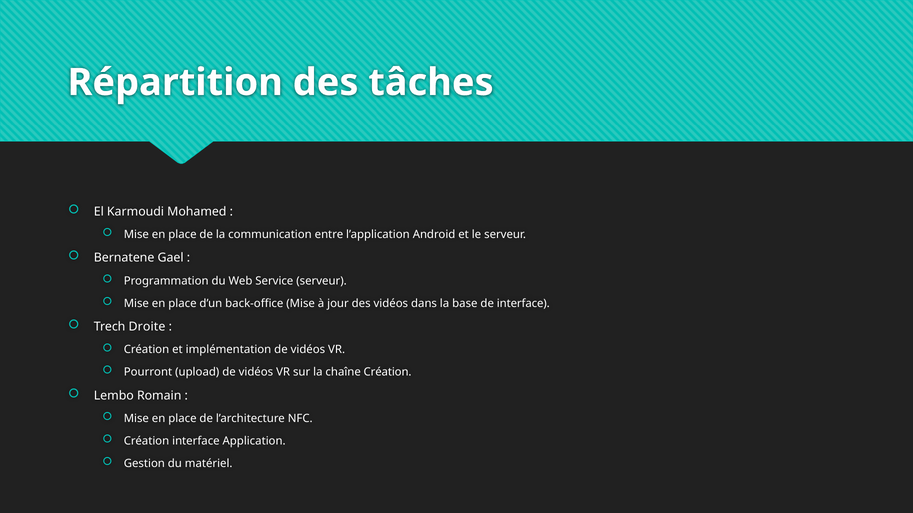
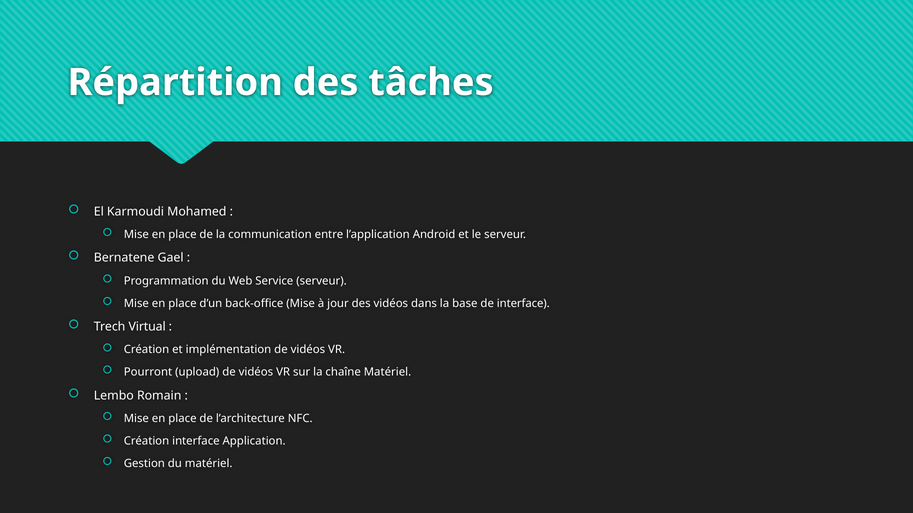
Droite: Droite -> Virtual
chaîne Création: Création -> Matériel
